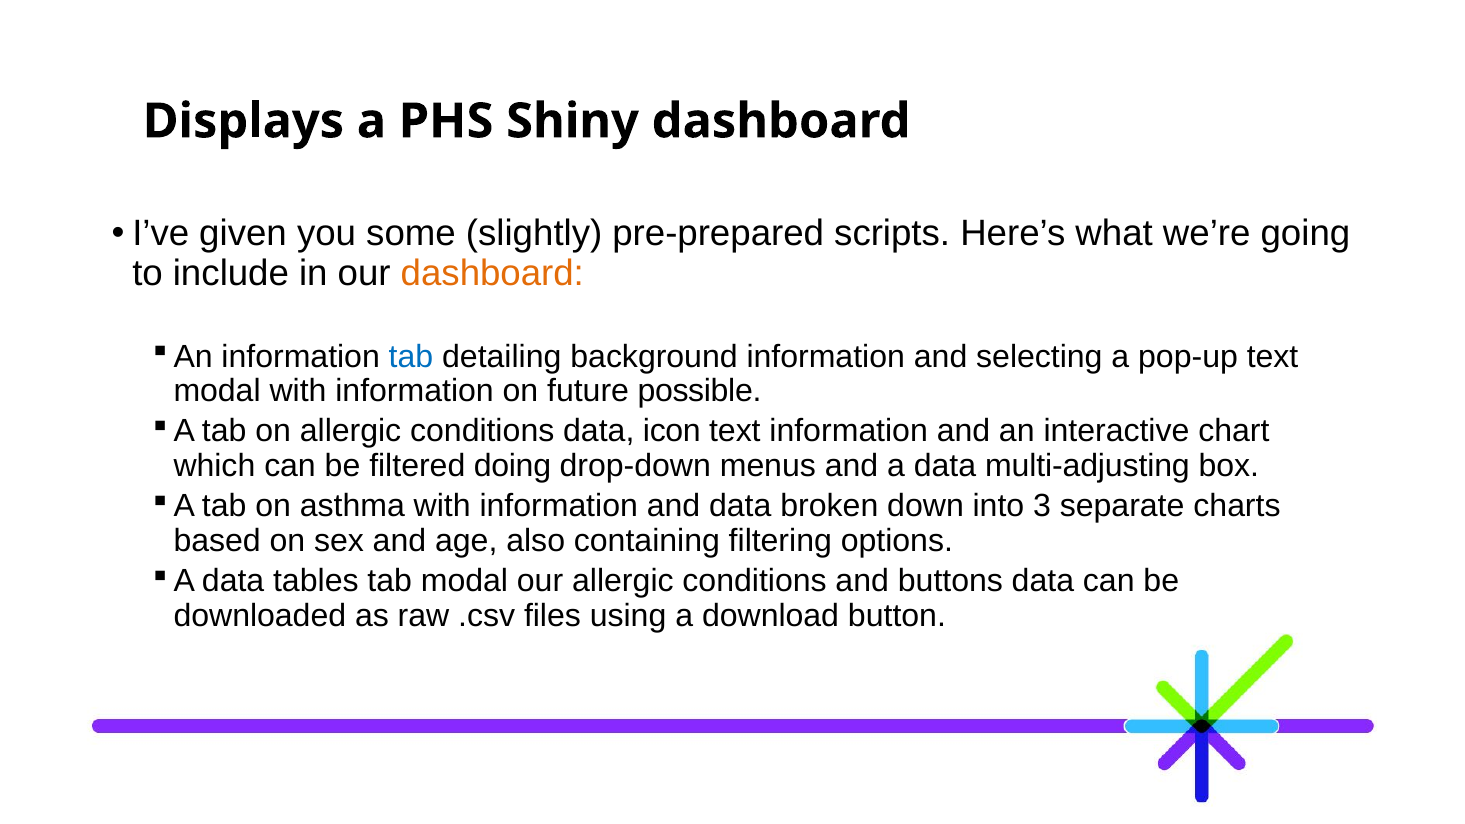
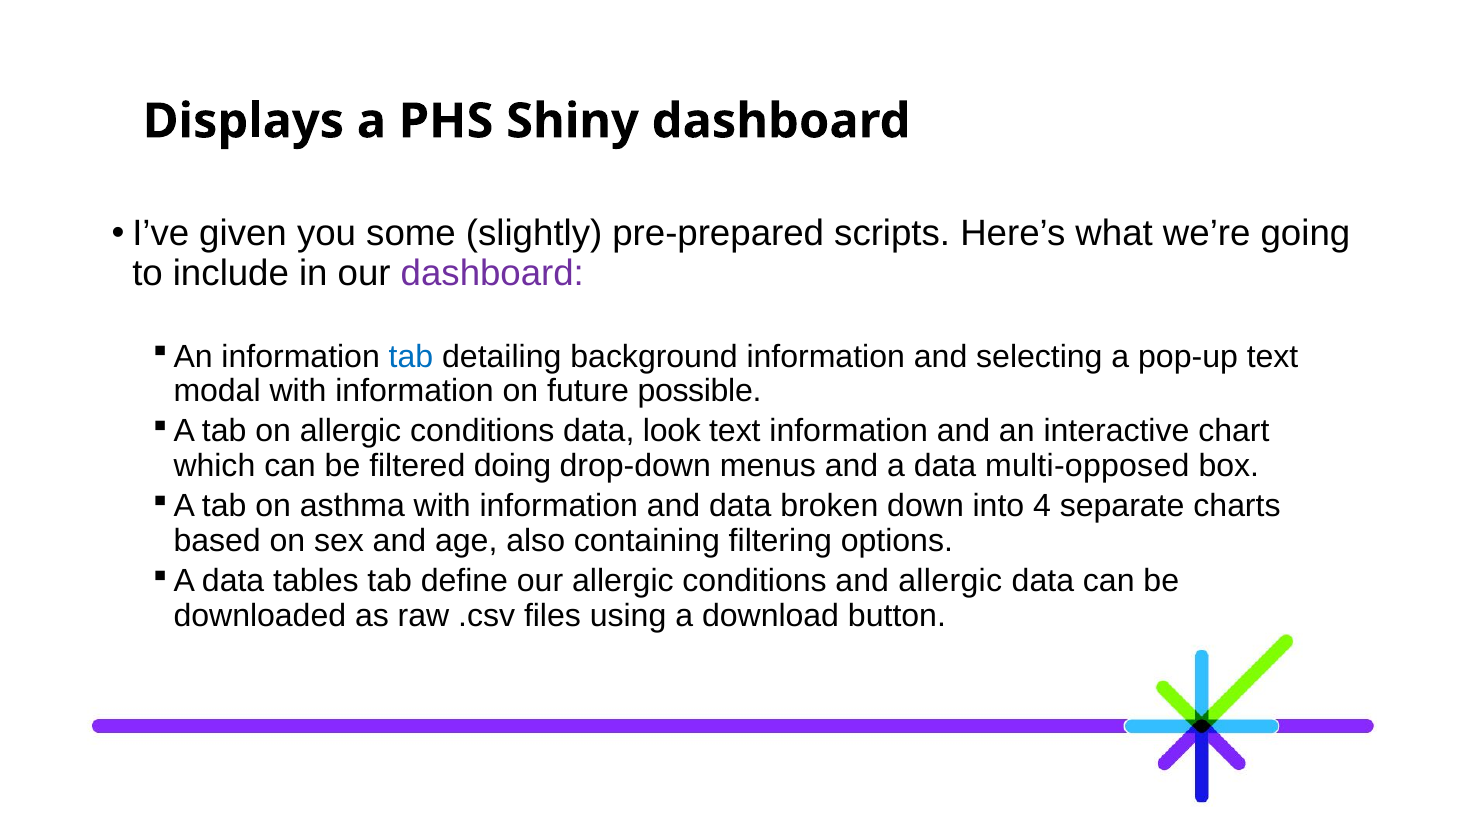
dashboard at (492, 273) colour: orange -> purple
icon: icon -> look
multi-adjusting: multi-adjusting -> multi-opposed
3: 3 -> 4
tab modal: modal -> define
and buttons: buttons -> allergic
